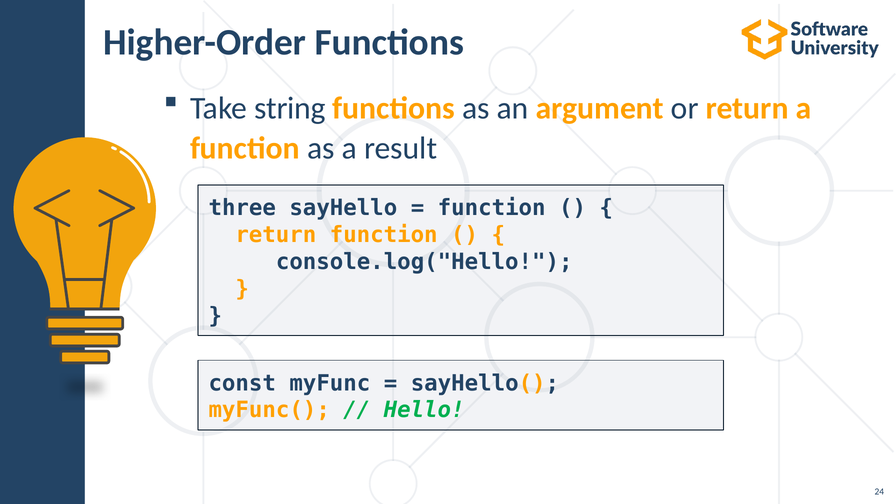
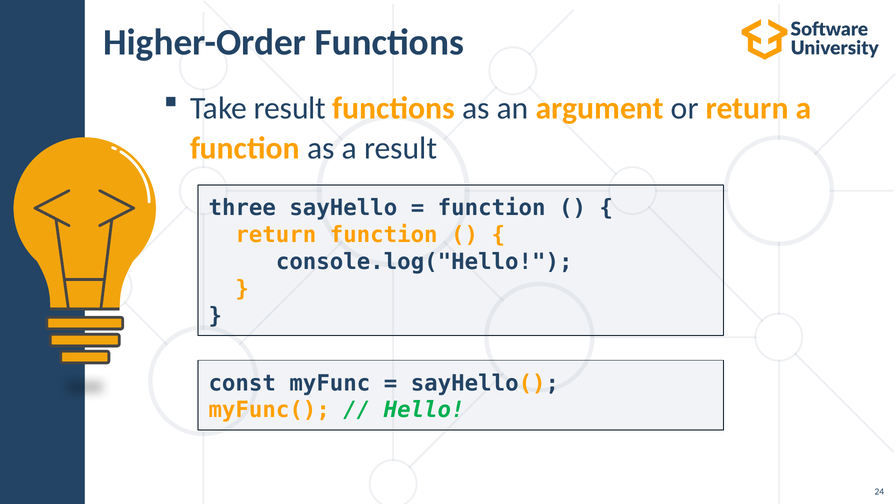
Take string: string -> result
